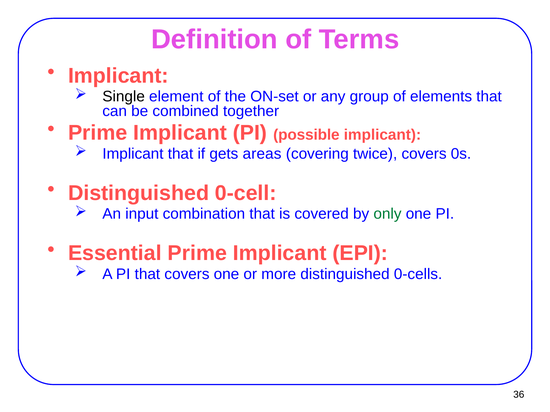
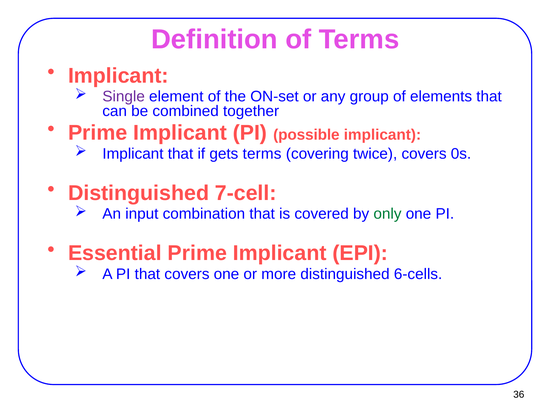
Single colour: black -> purple
gets areas: areas -> terms
0-cell: 0-cell -> 7-cell
0-cells: 0-cells -> 6-cells
